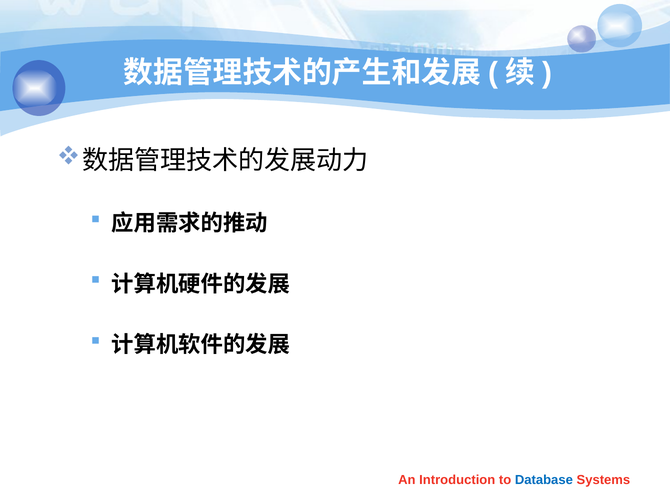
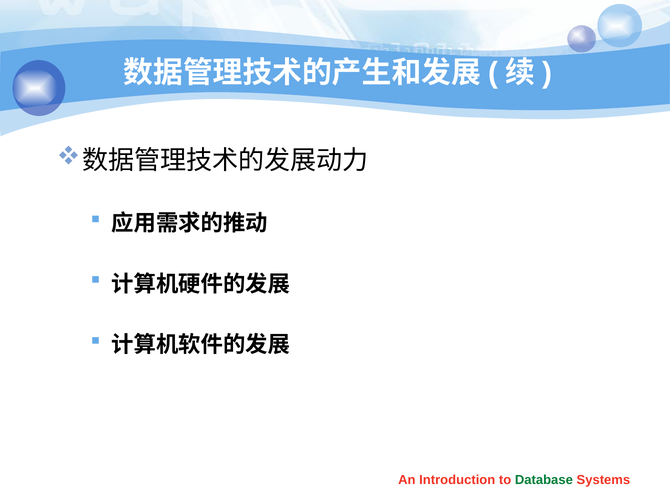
Database colour: blue -> green
